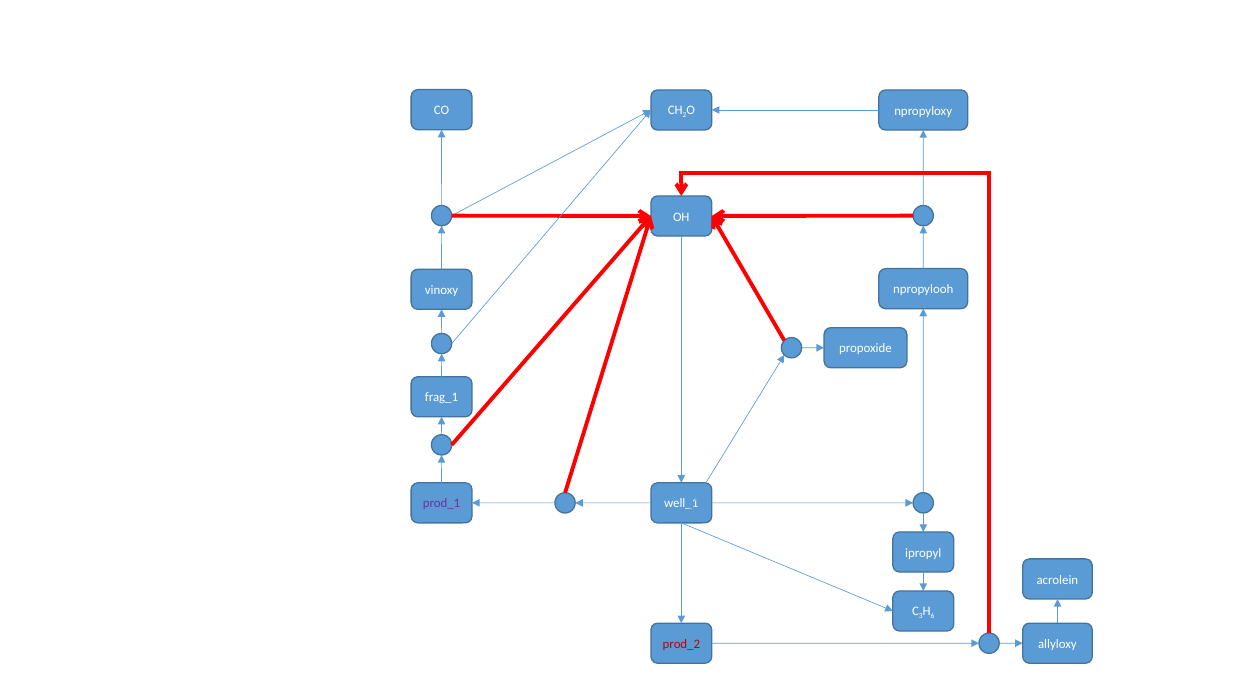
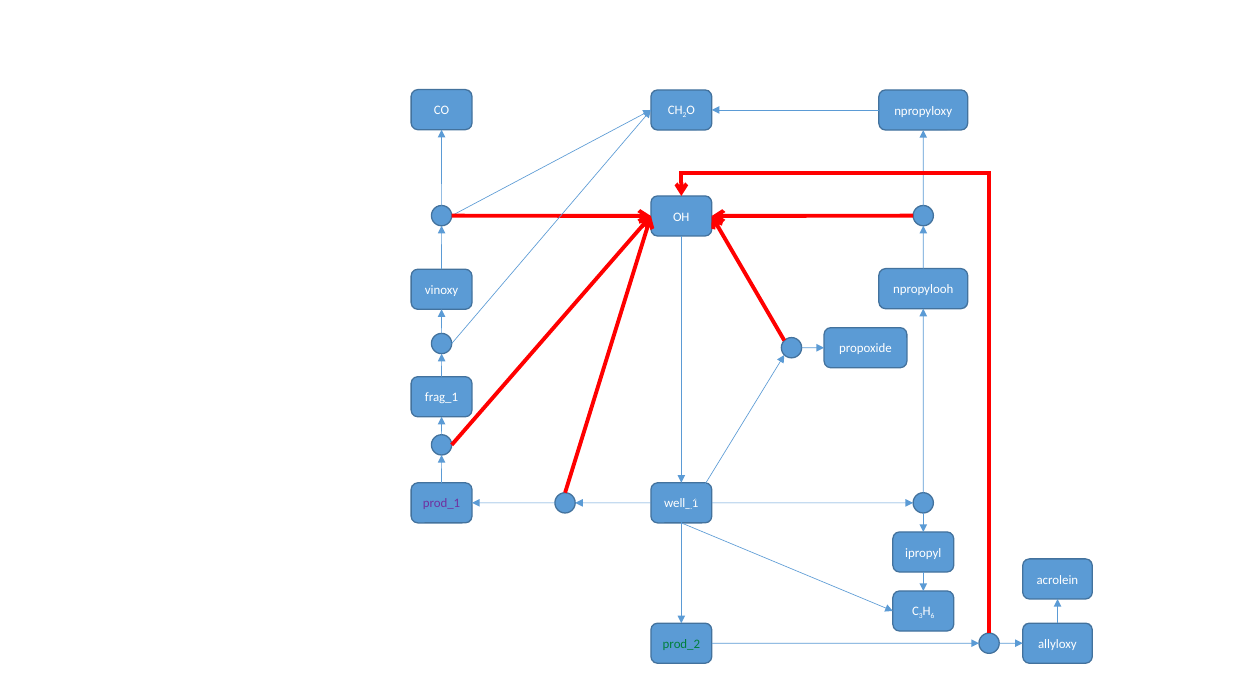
prod_2 colour: red -> green
